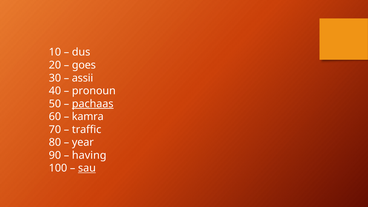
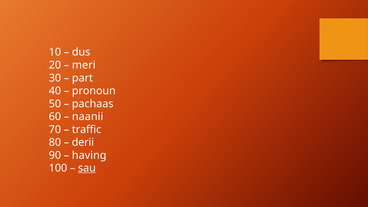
goes: goes -> meri
assii: assii -> part
pachaas underline: present -> none
kamra: kamra -> naanii
year: year -> derii
